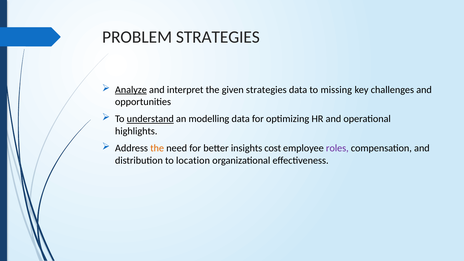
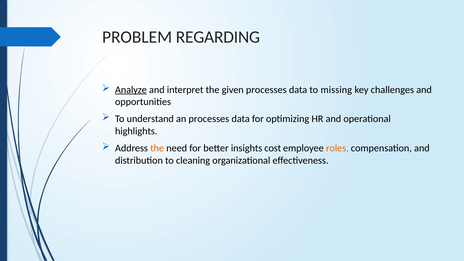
PROBLEM STRATEGIES: STRATEGIES -> REGARDING
given strategies: strategies -> processes
understand underline: present -> none
an modelling: modelling -> processes
roles colour: purple -> orange
location: location -> cleaning
